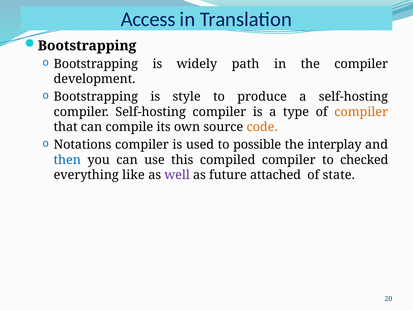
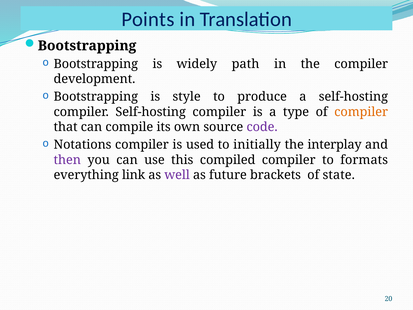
Access: Access -> Points
code colour: orange -> purple
possible: possible -> initially
then colour: blue -> purple
checked: checked -> formats
like: like -> link
attached: attached -> brackets
